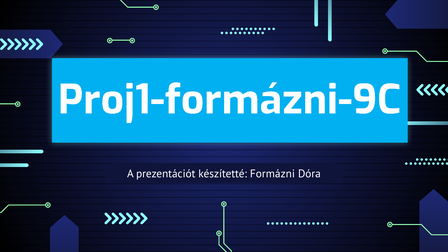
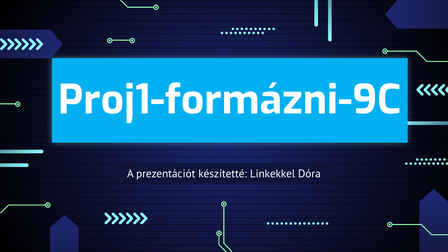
Formázni: Formázni -> Linkekkel
